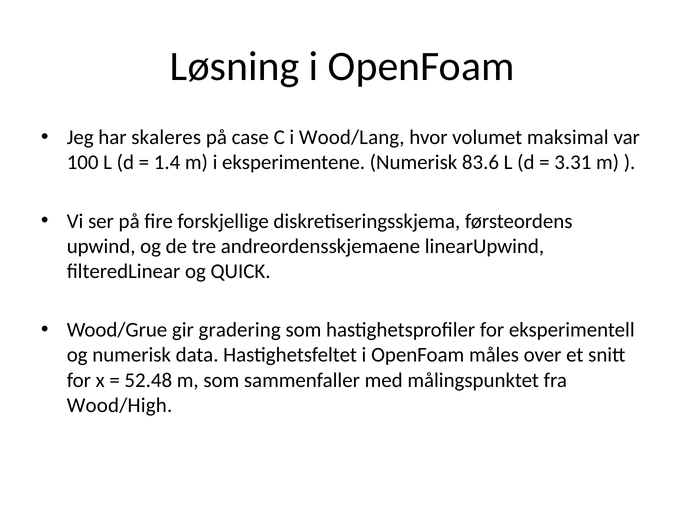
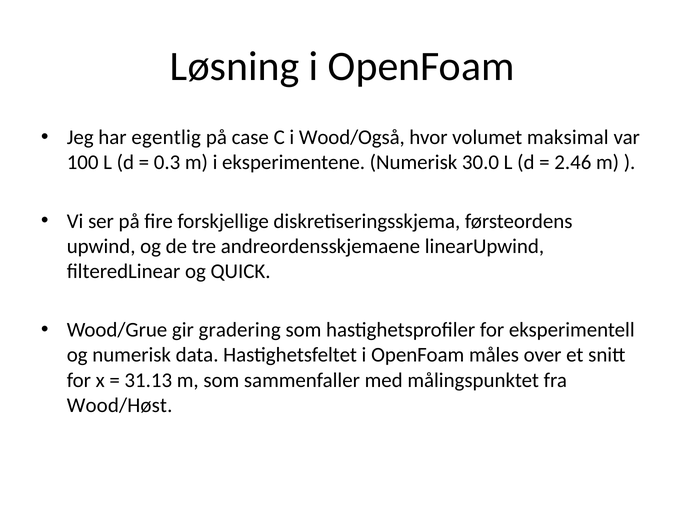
skaleres: skaleres -> egentlig
Wood/Lang: Wood/Lang -> Wood/Også
1.4: 1.4 -> 0.3
83.6: 83.6 -> 30.0
3.31: 3.31 -> 2.46
52.48: 52.48 -> 31.13
Wood/High: Wood/High -> Wood/Høst
